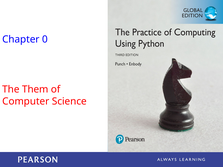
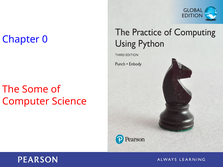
Them: Them -> Some
